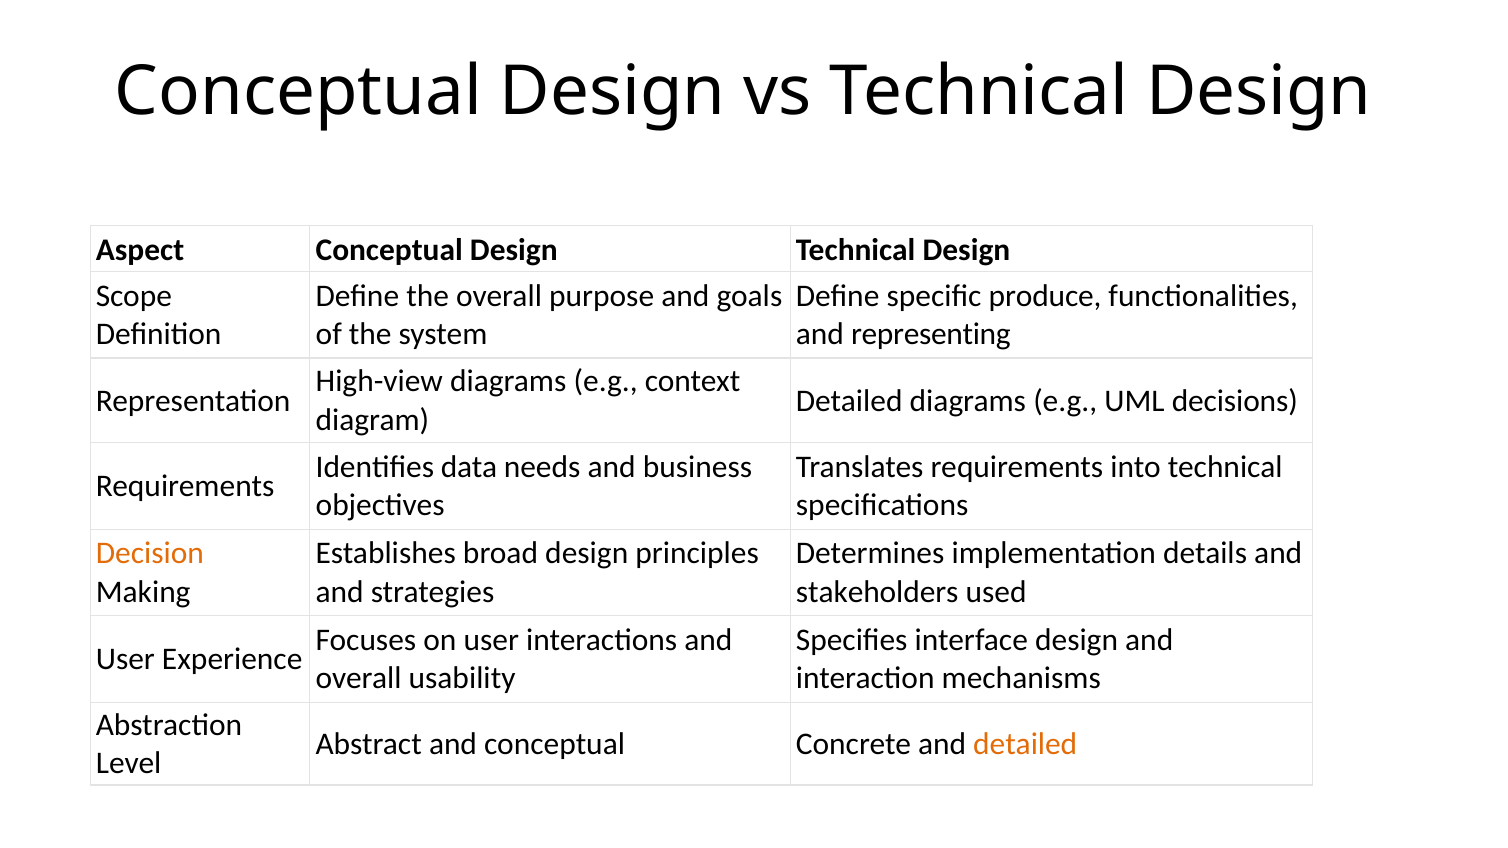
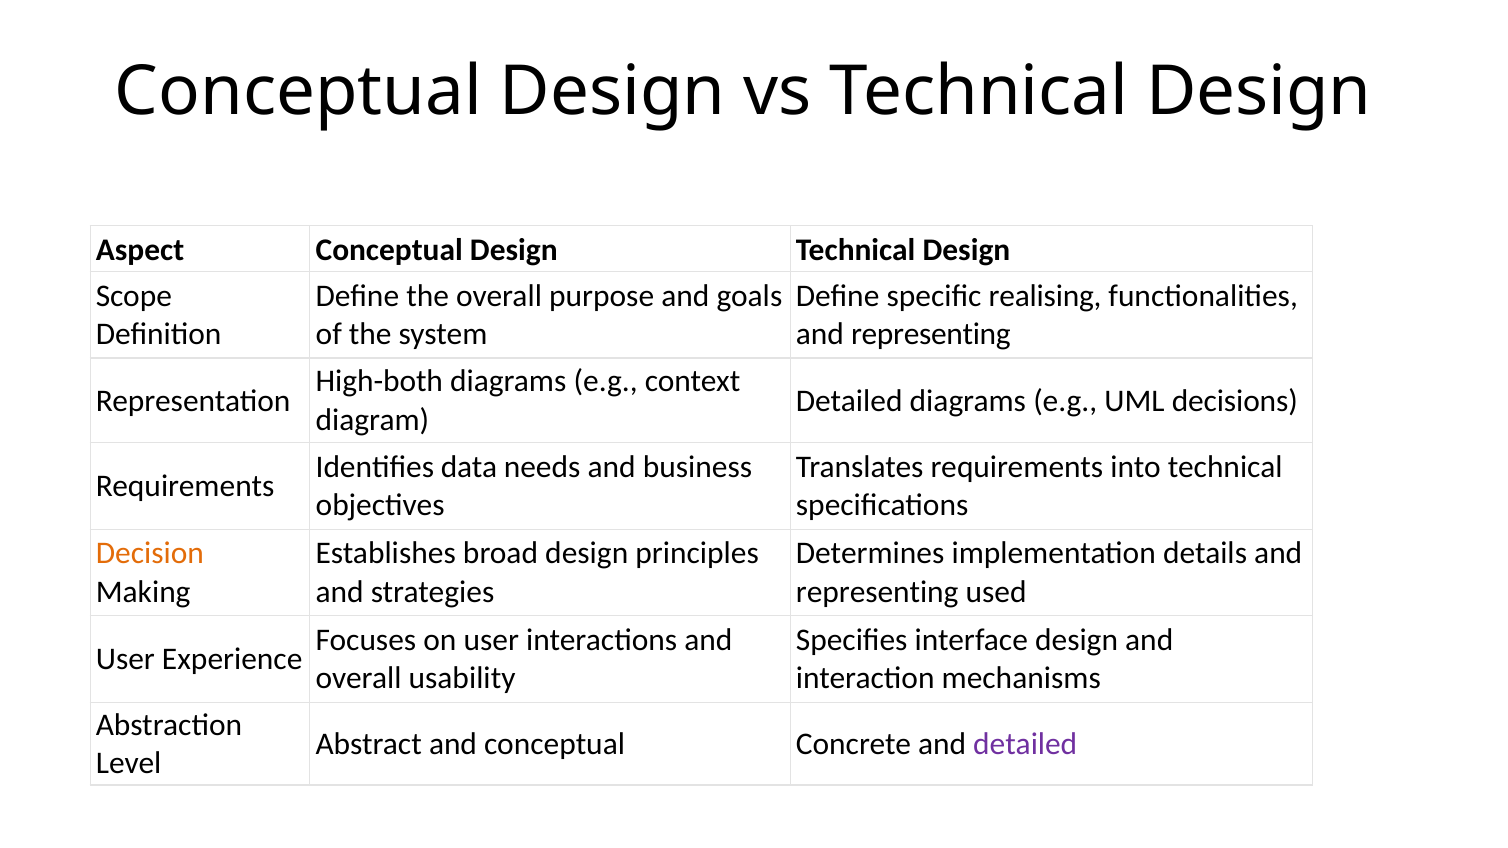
produce: produce -> realising
High-view: High-view -> High-both
stakeholders at (877, 592): stakeholders -> representing
detailed at (1025, 744) colour: orange -> purple
